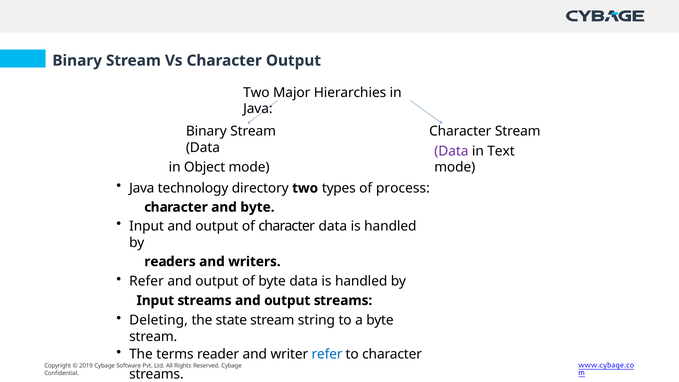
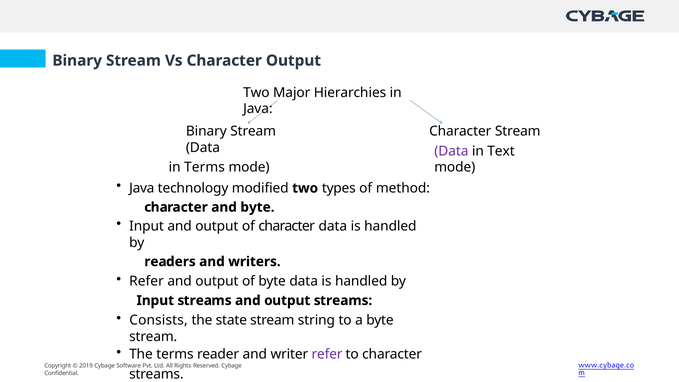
in Object: Object -> Terms
directory: directory -> modified
process: process -> method
Deleting: Deleting -> Consists
refer at (327, 355) colour: blue -> purple
